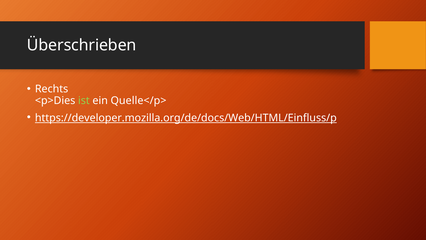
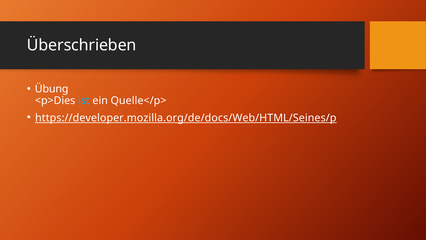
Rechts: Rechts -> Übung
ist colour: light green -> light blue
https://developer.mozilla.org/de/docs/Web/HTML/Einfluss/p: https://developer.mozilla.org/de/docs/Web/HTML/Einfluss/p -> https://developer.mozilla.org/de/docs/Web/HTML/Seines/p
